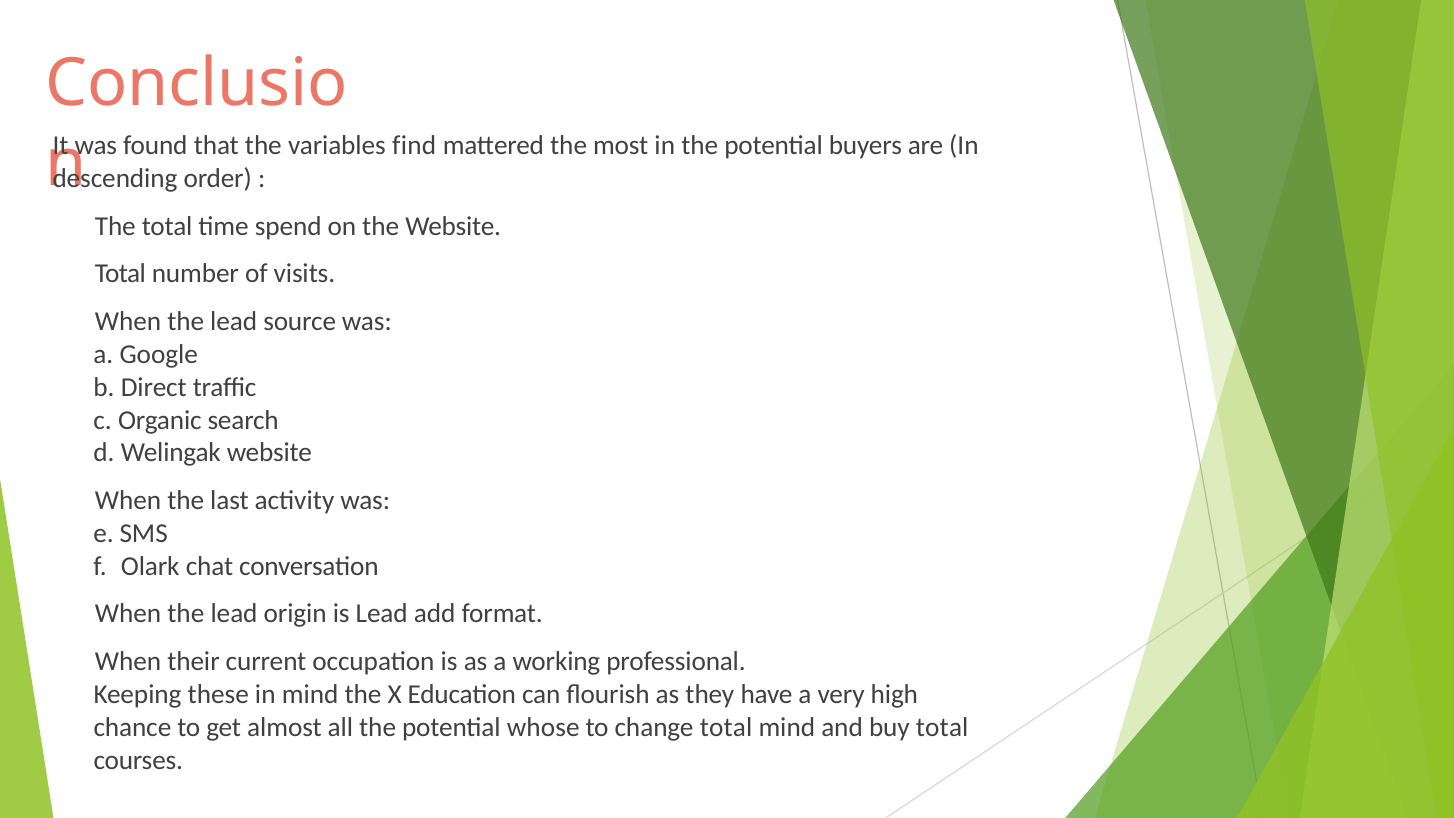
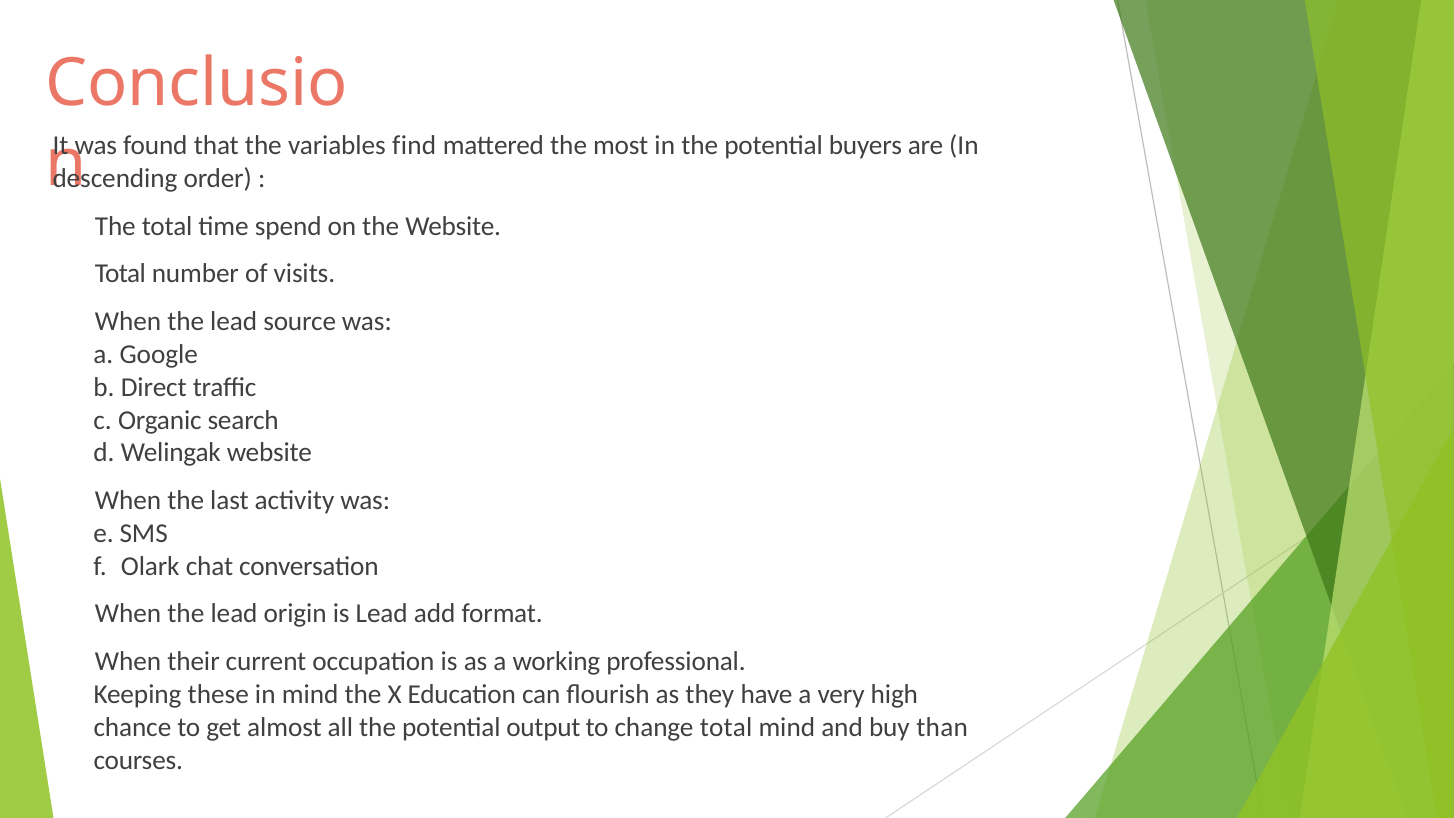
whose: whose -> output
buy total: total -> than
